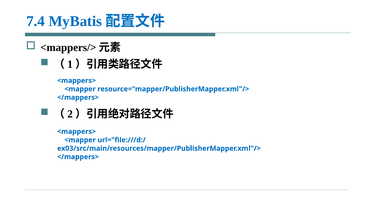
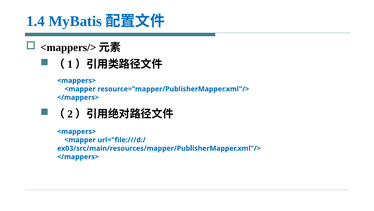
7.4: 7.4 -> 1.4
